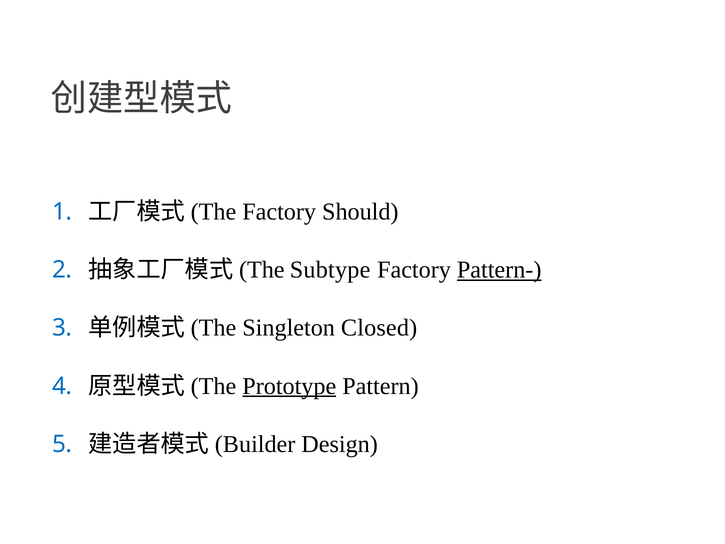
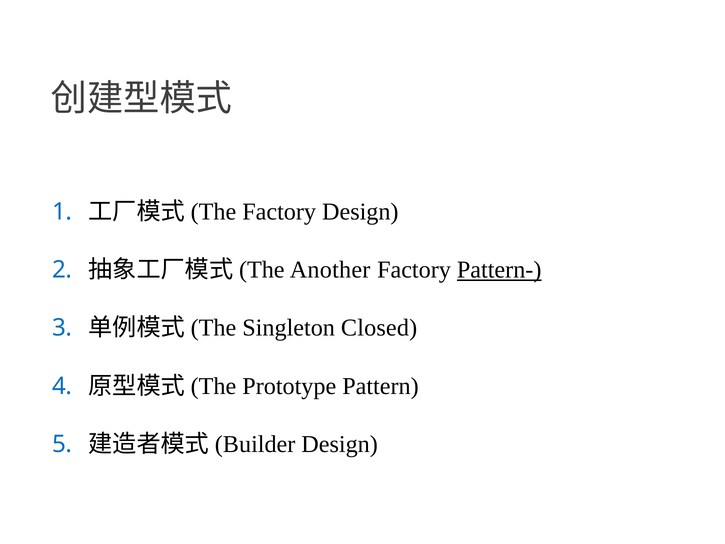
Factory Should: Should -> Design
Subtype: Subtype -> Another
Prototype underline: present -> none
